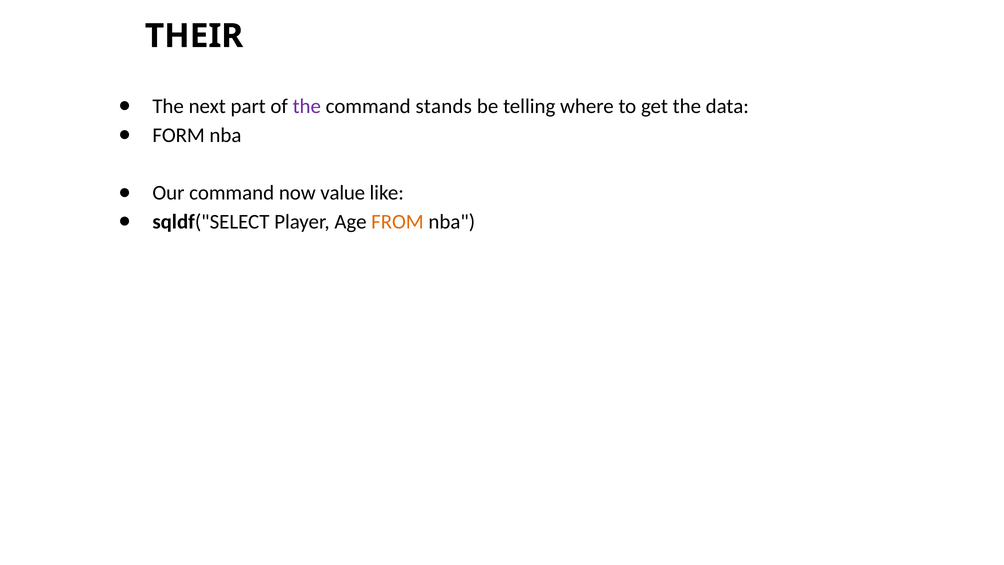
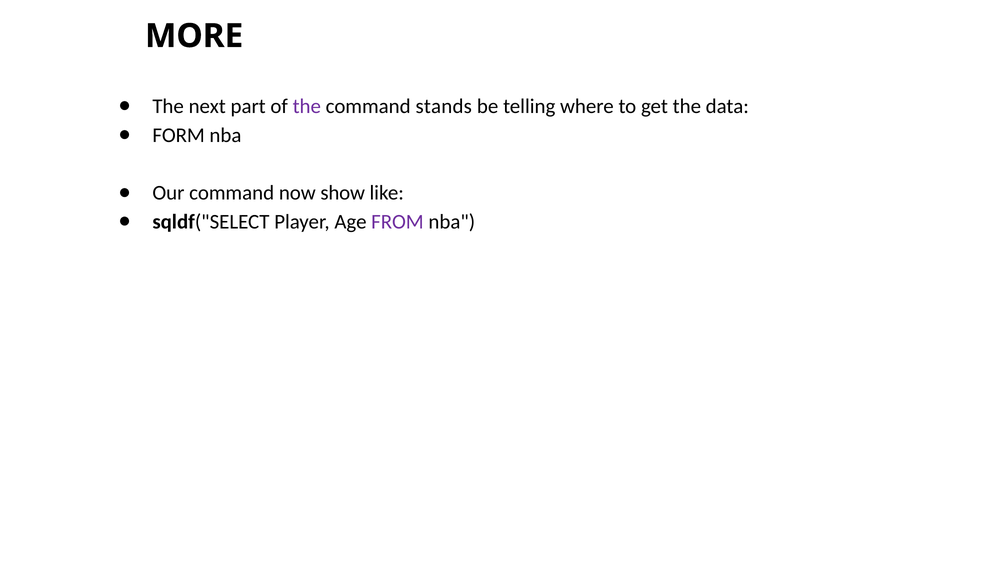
THEIR: THEIR -> MORE
value: value -> show
FROM colour: orange -> purple
